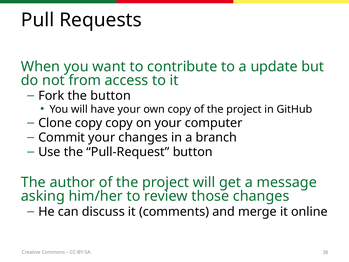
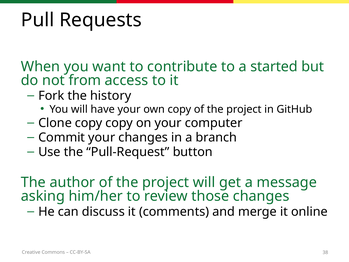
update: update -> started
the button: button -> history
